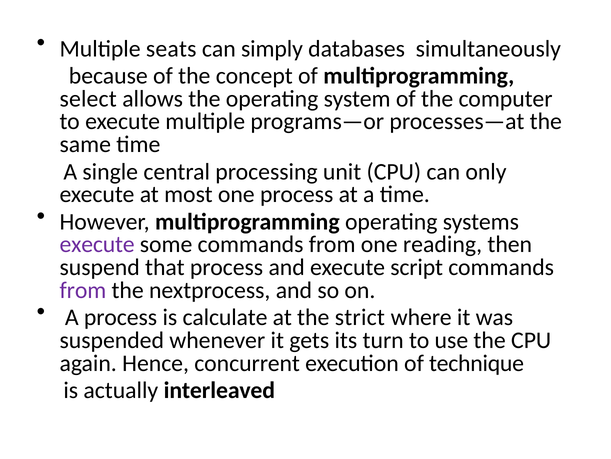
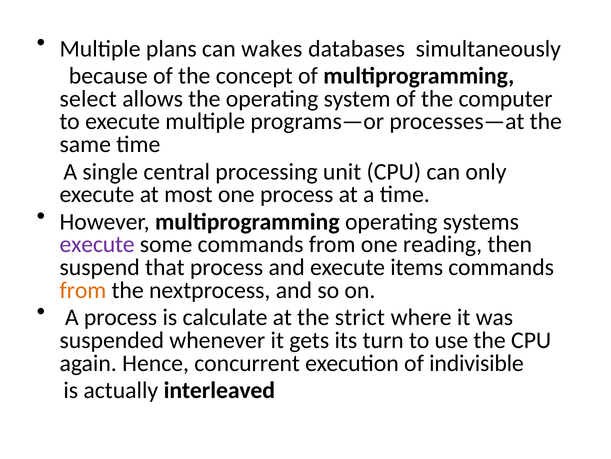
seats: seats -> plans
simply: simply -> wakes
script: script -> items
from at (83, 290) colour: purple -> orange
technique: technique -> indivisible
